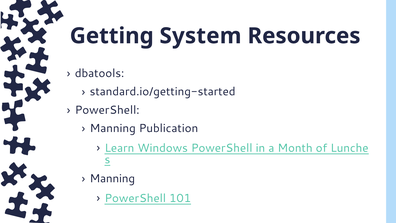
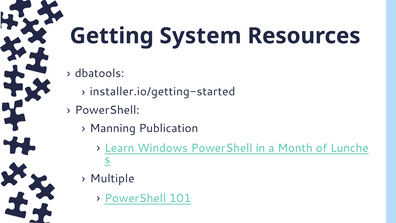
standard.io/getting-started: standard.io/getting-started -> installer.io/getting-started
Manning at (112, 178): Manning -> Multiple
